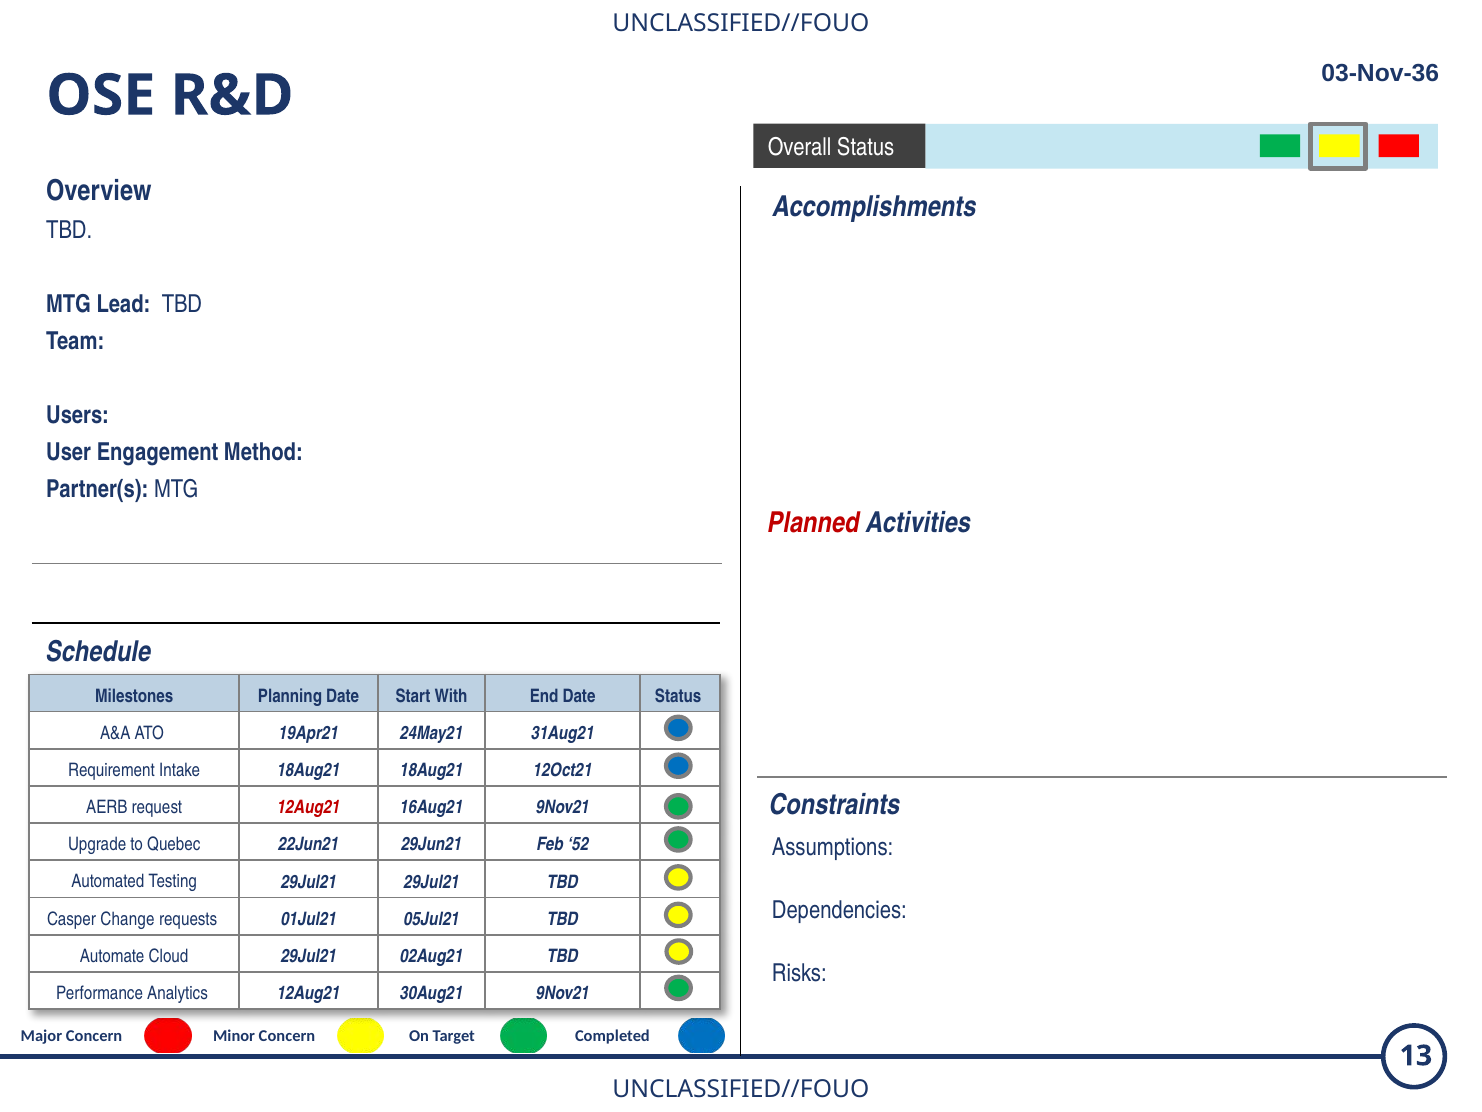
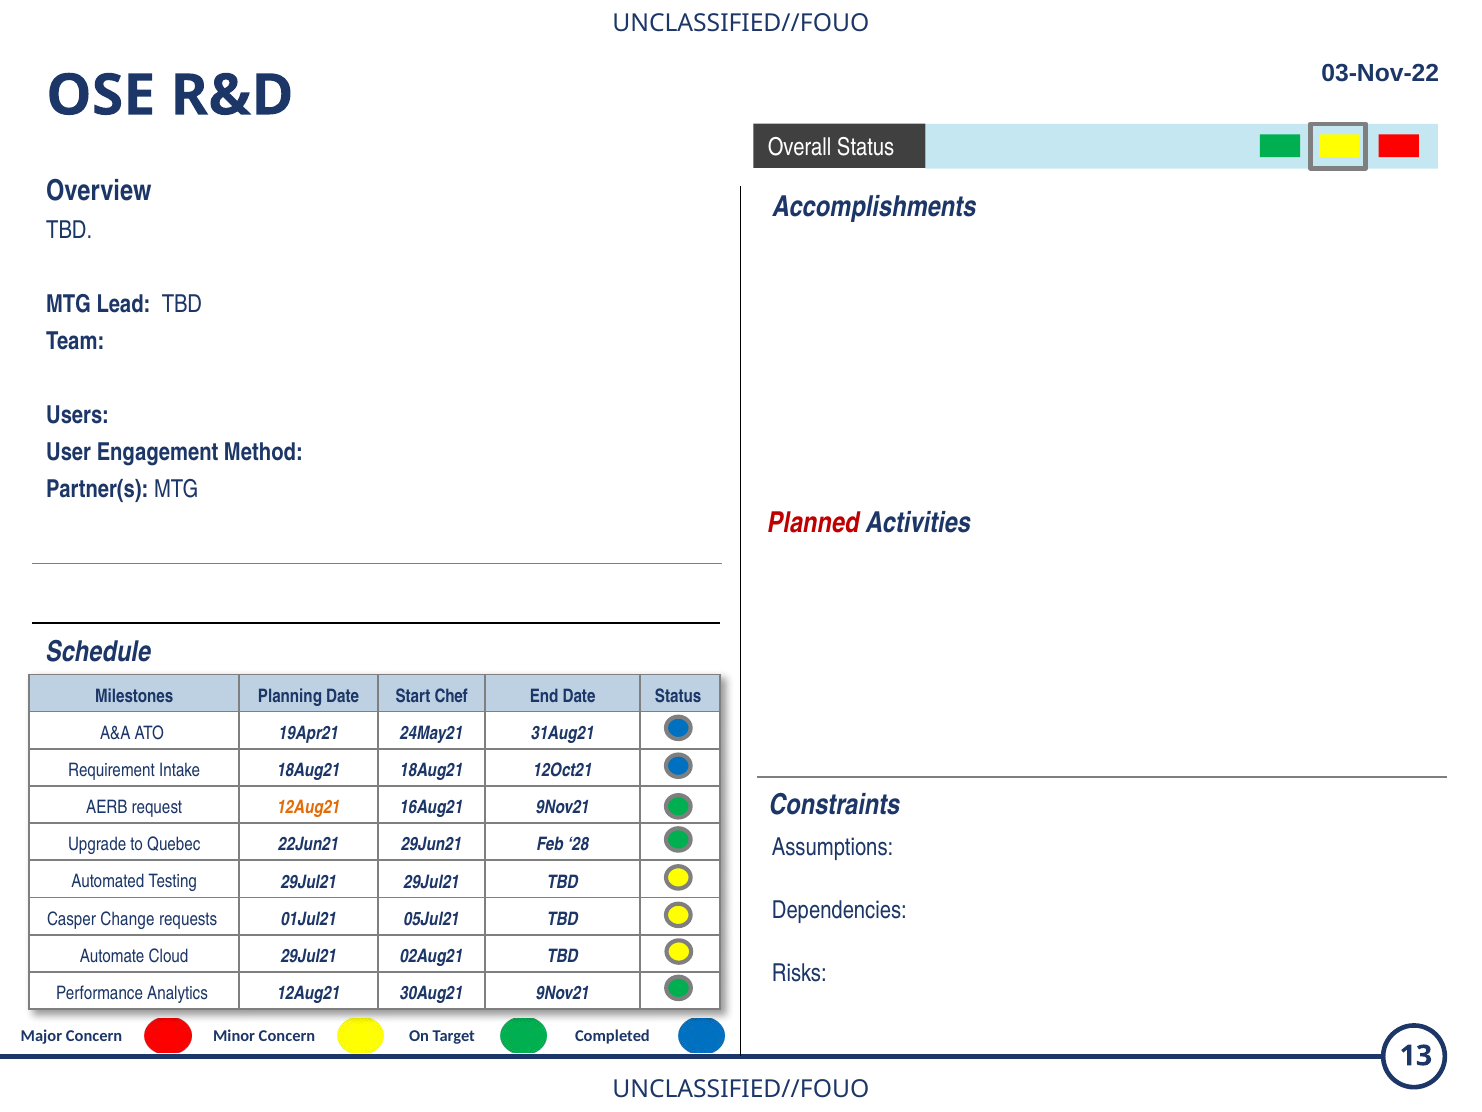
03-Nov-36: 03-Nov-36 -> 03-Nov-22
With: With -> Chef
12Aug21 at (309, 807) colour: red -> orange
52: 52 -> 28
